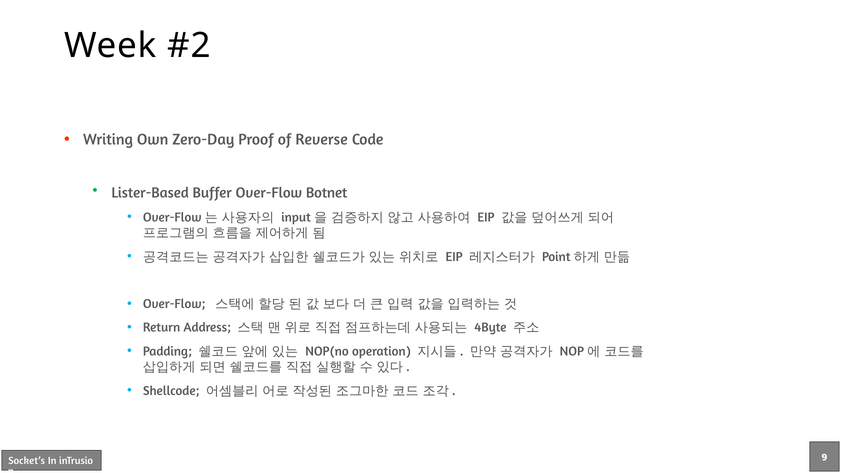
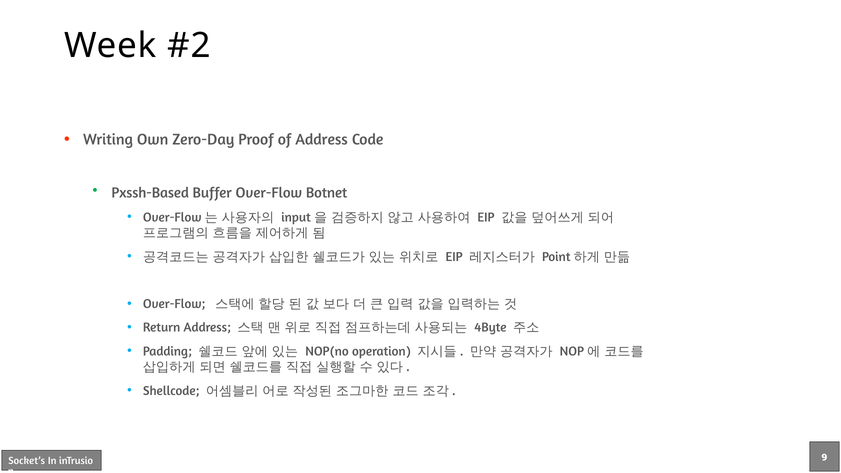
of Reverse: Reverse -> Address
Lister-Based: Lister-Based -> Pxssh-Based
